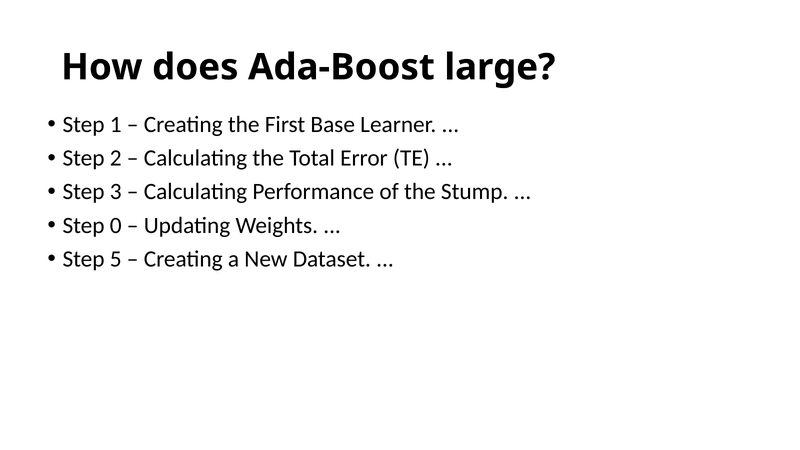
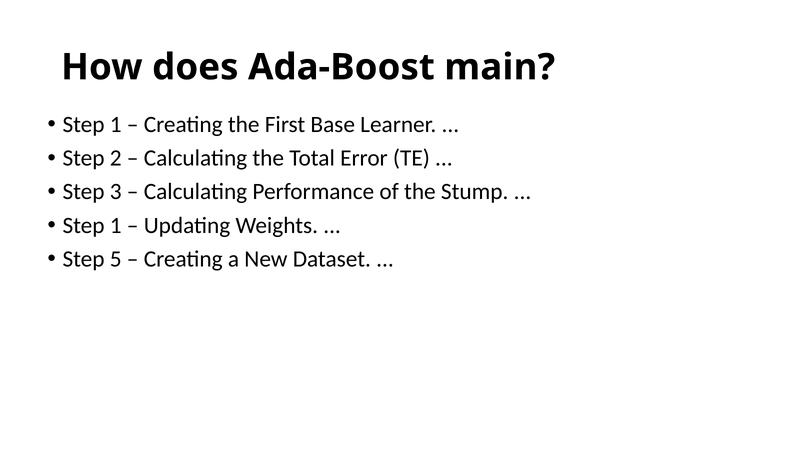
large: large -> main
0 at (116, 225): 0 -> 1
